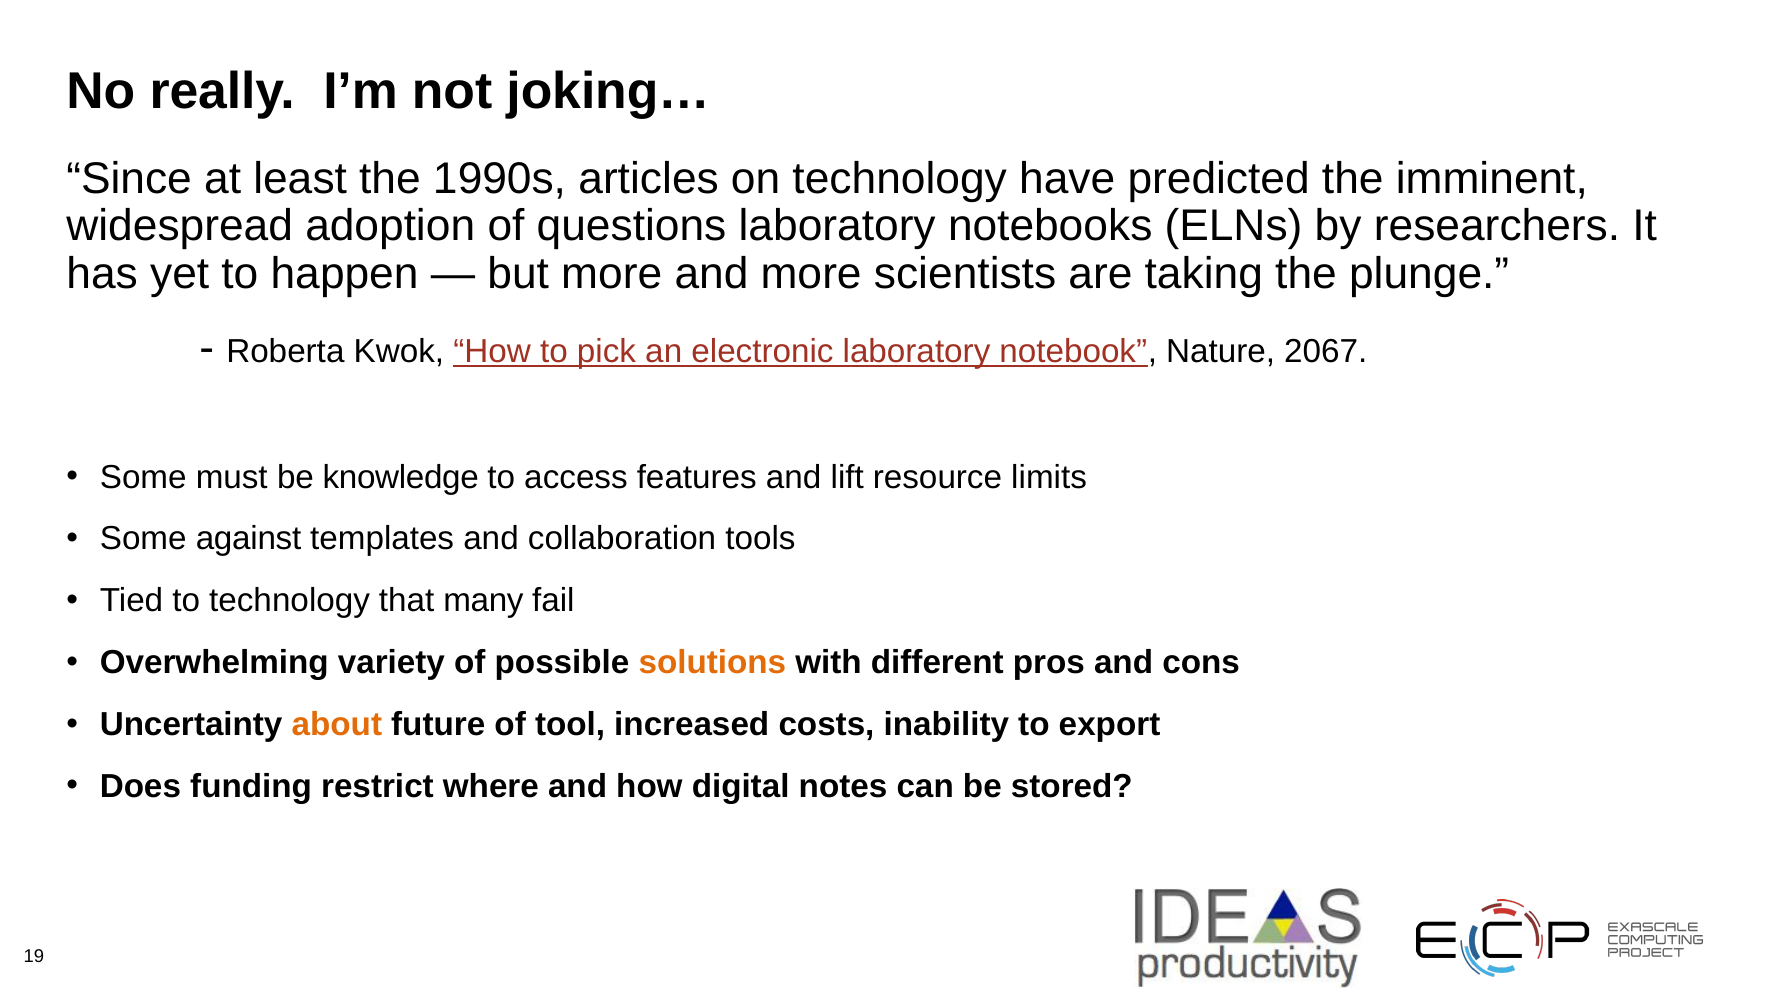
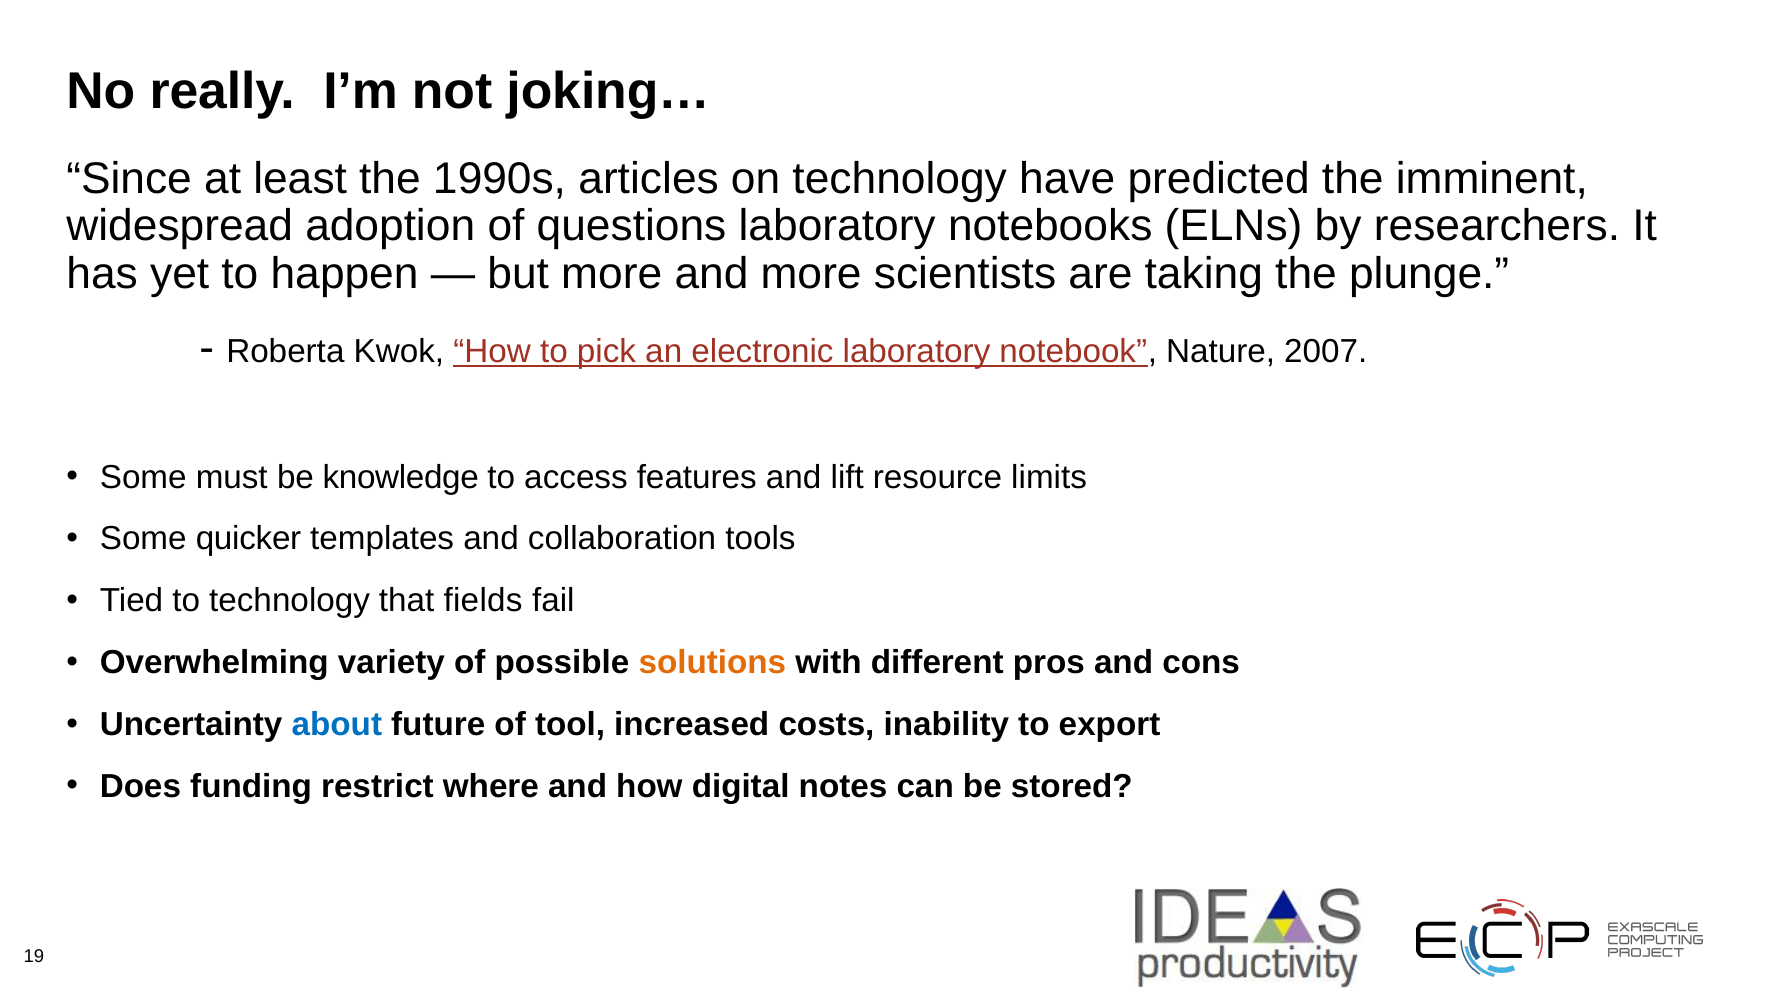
2067: 2067 -> 2007
against: against -> quicker
many: many -> fields
about colour: orange -> blue
